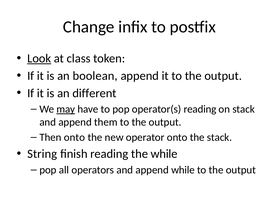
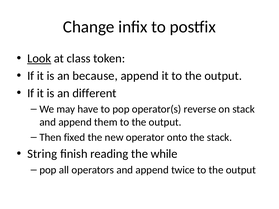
boolean: boolean -> because
may underline: present -> none
operator(s reading: reading -> reverse
Then onto: onto -> fixed
append while: while -> twice
